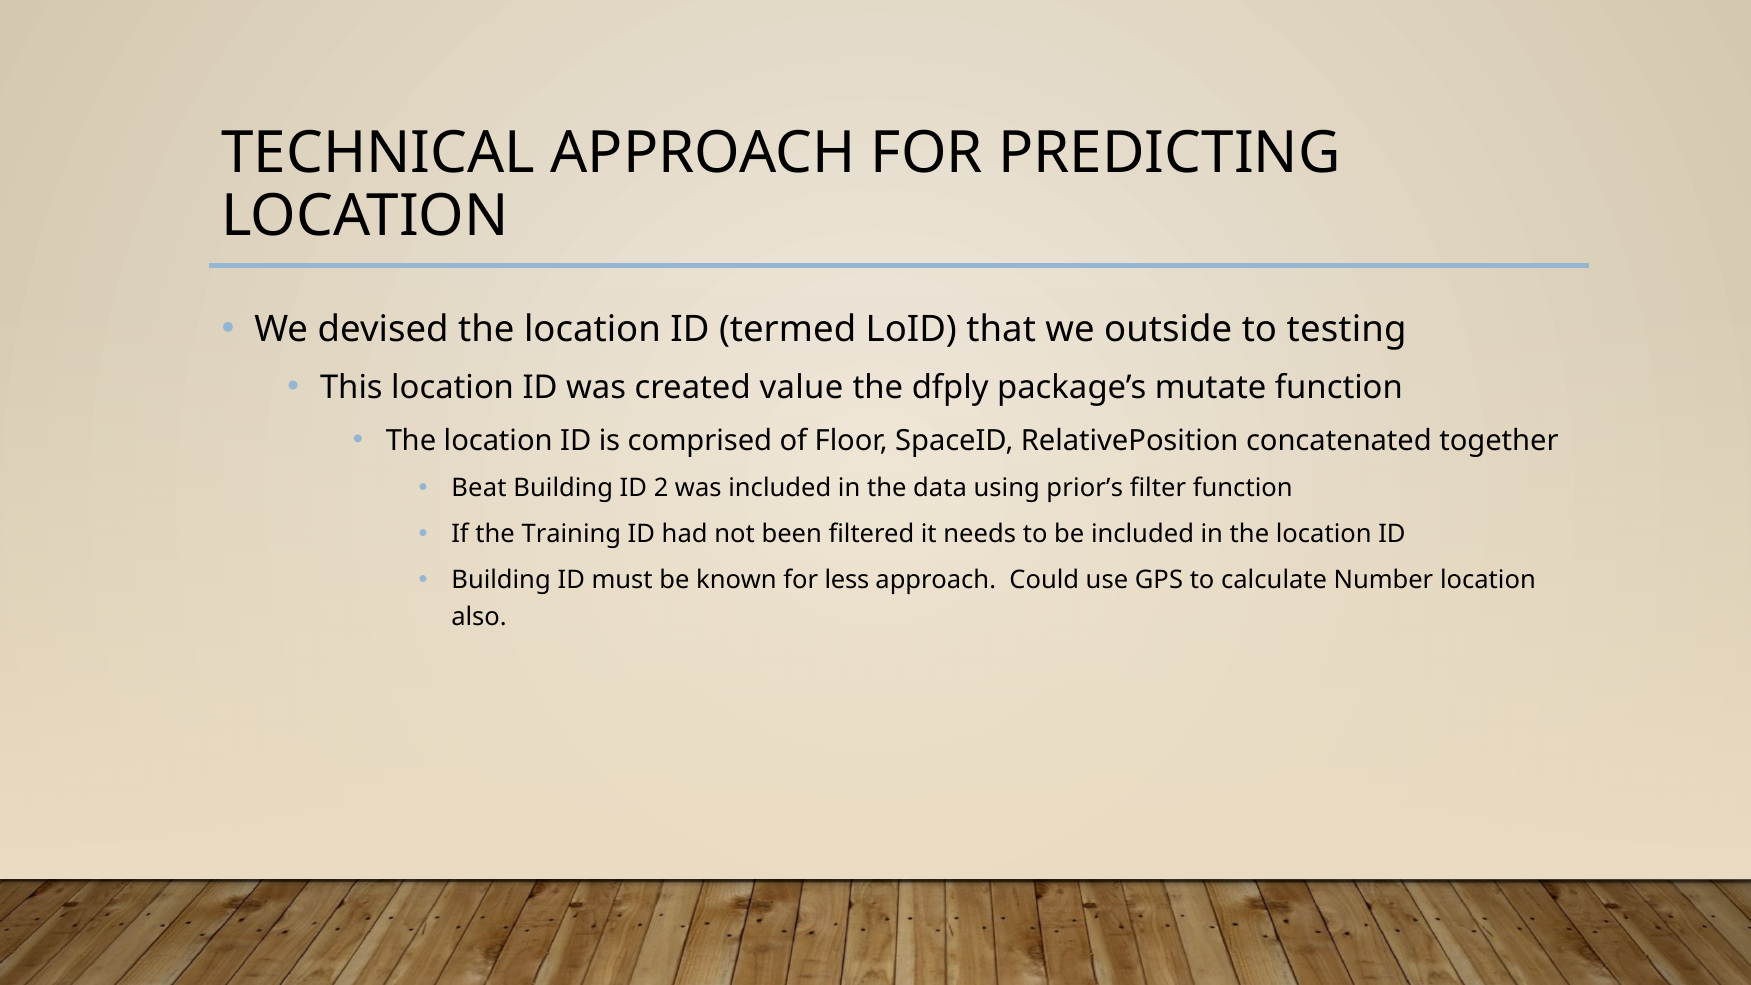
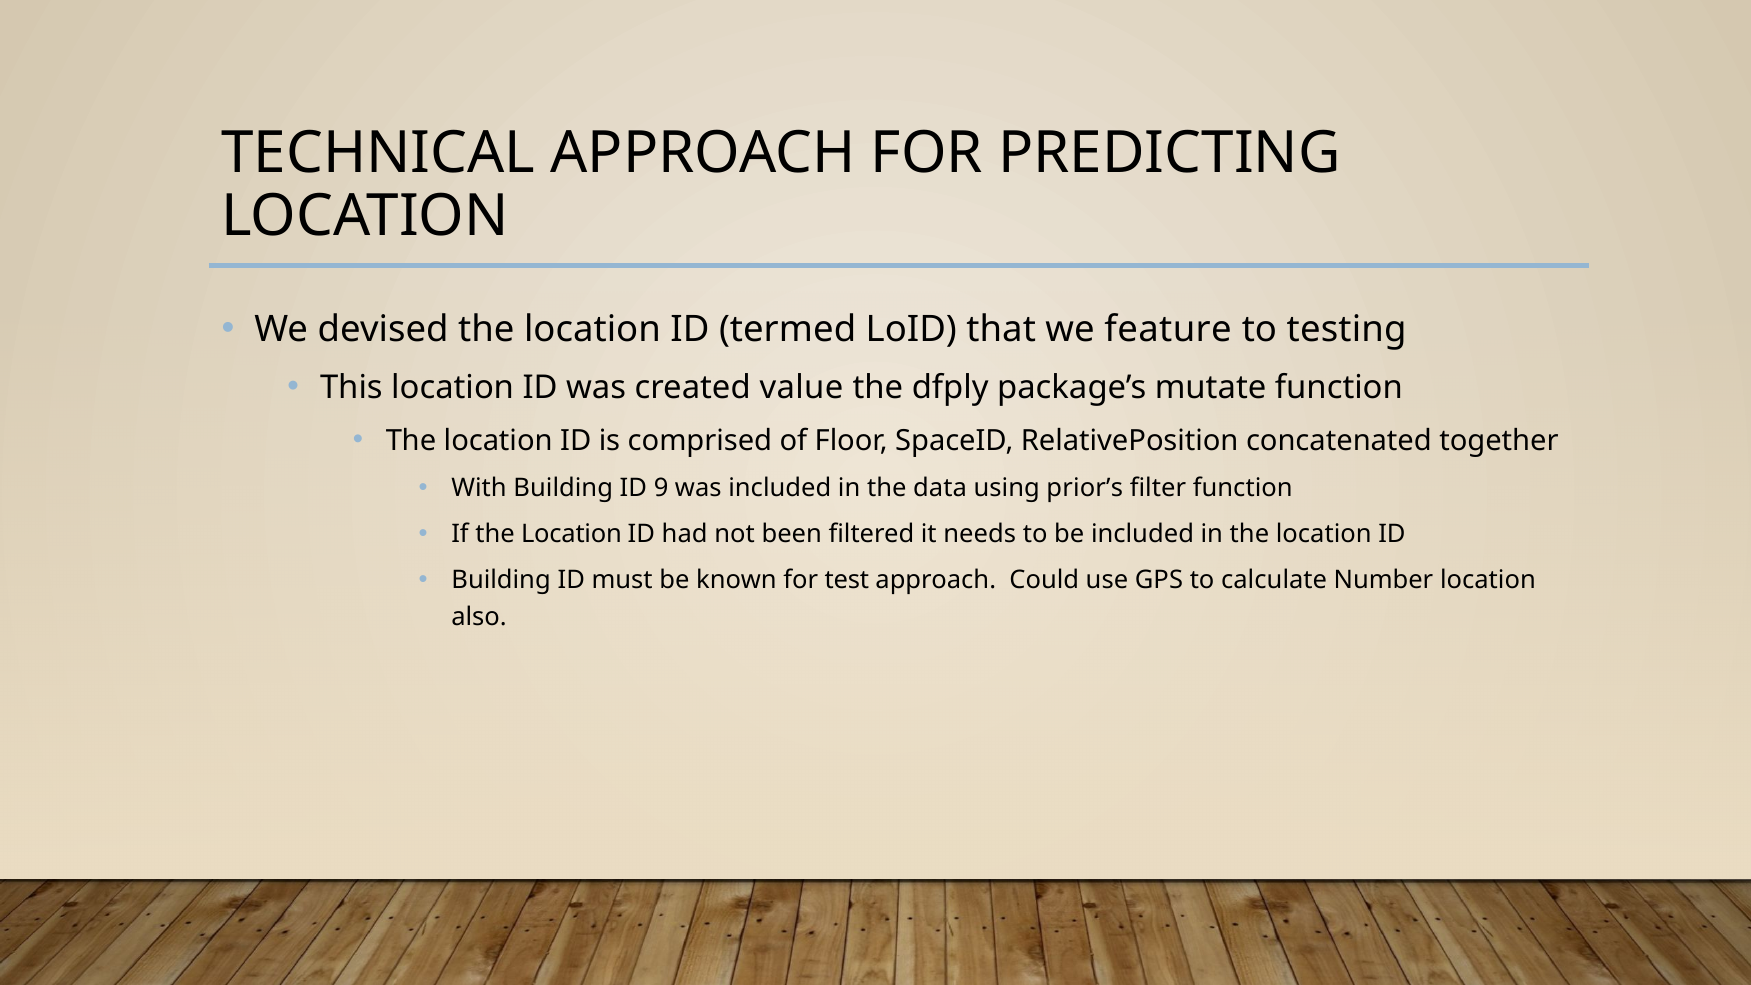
outside: outside -> feature
Beat: Beat -> With
2: 2 -> 9
If the Training: Training -> Location
less: less -> test
